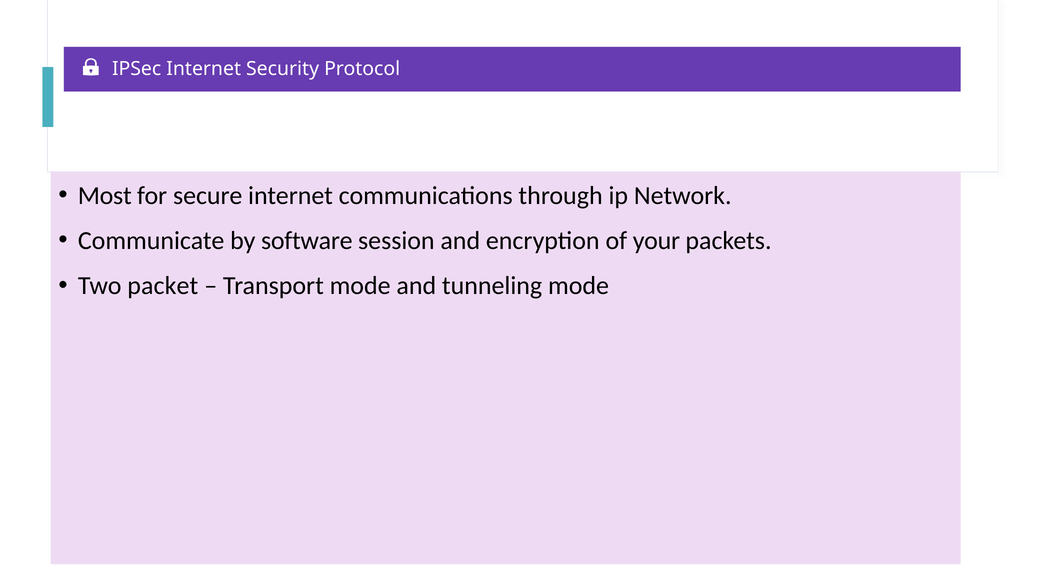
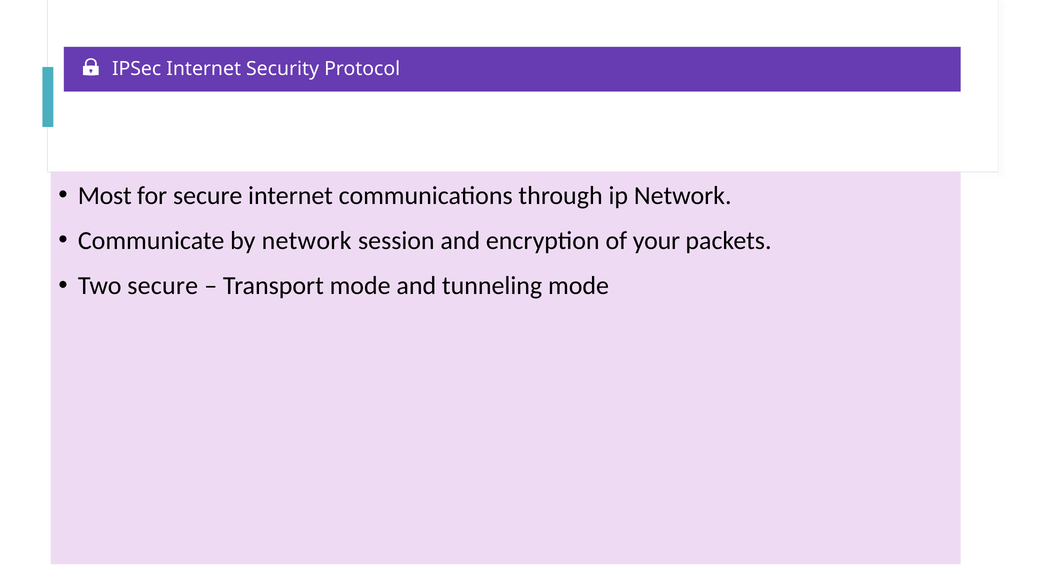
by software: software -> network
Two packet: packet -> secure
